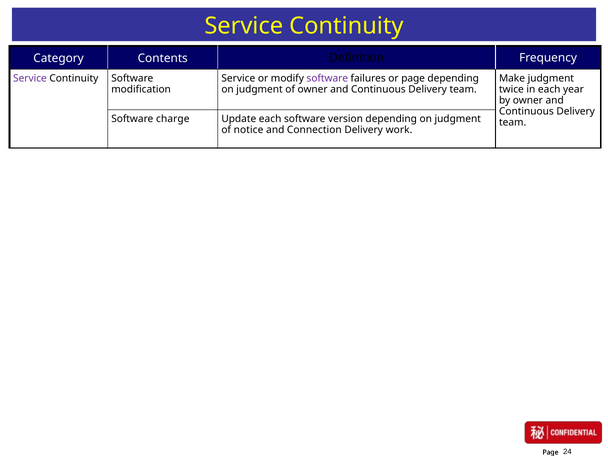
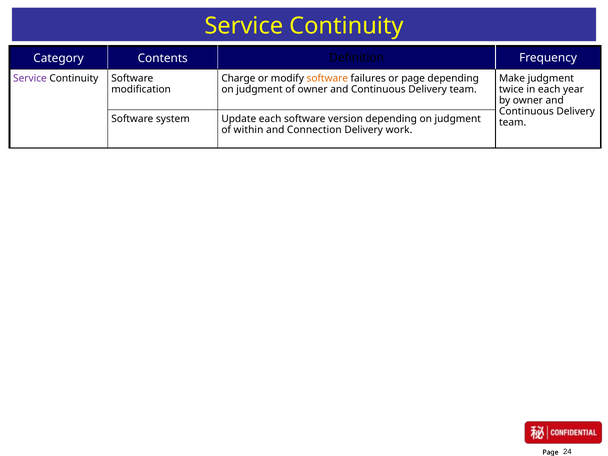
Service at (238, 78): Service -> Charge
software at (327, 78) colour: purple -> orange
charge: charge -> system
notice: notice -> within
